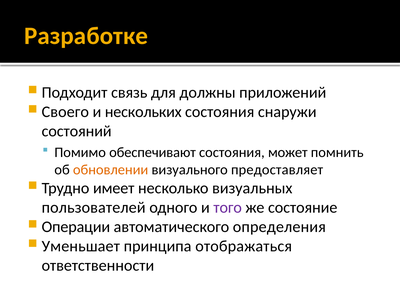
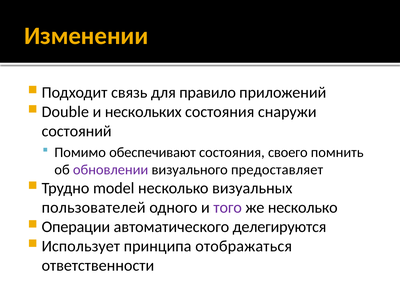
Разработке: Разработке -> Изменении
должны: должны -> правило
Своего: Своего -> Double
может: может -> своего
обновлении colour: orange -> purple
имеет: имеет -> model
же состояние: состояние -> несколько
определения: определения -> делегируются
Уменьшает: Уменьшает -> Использует
